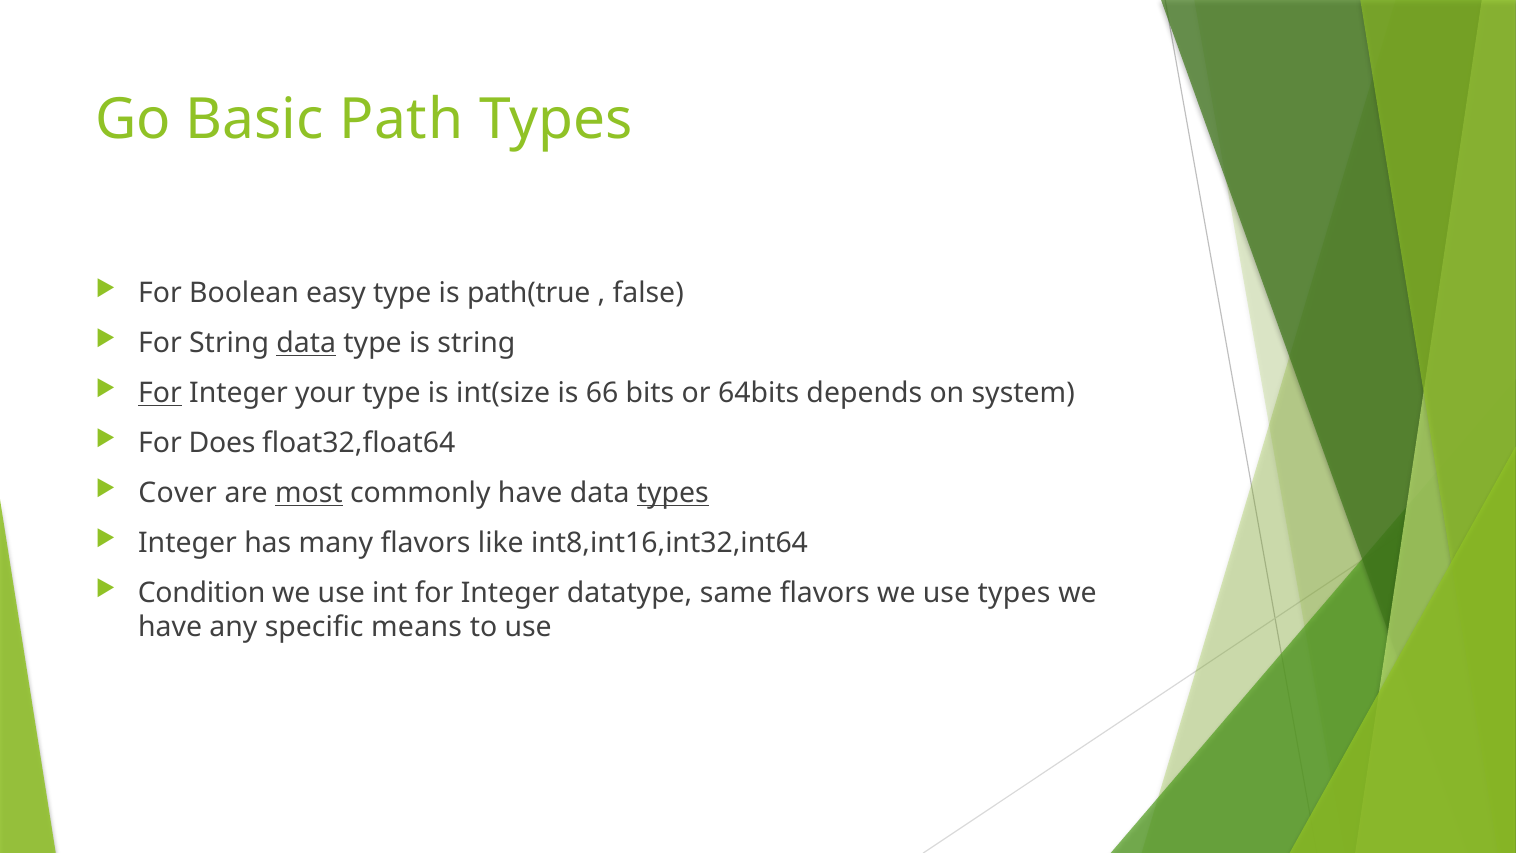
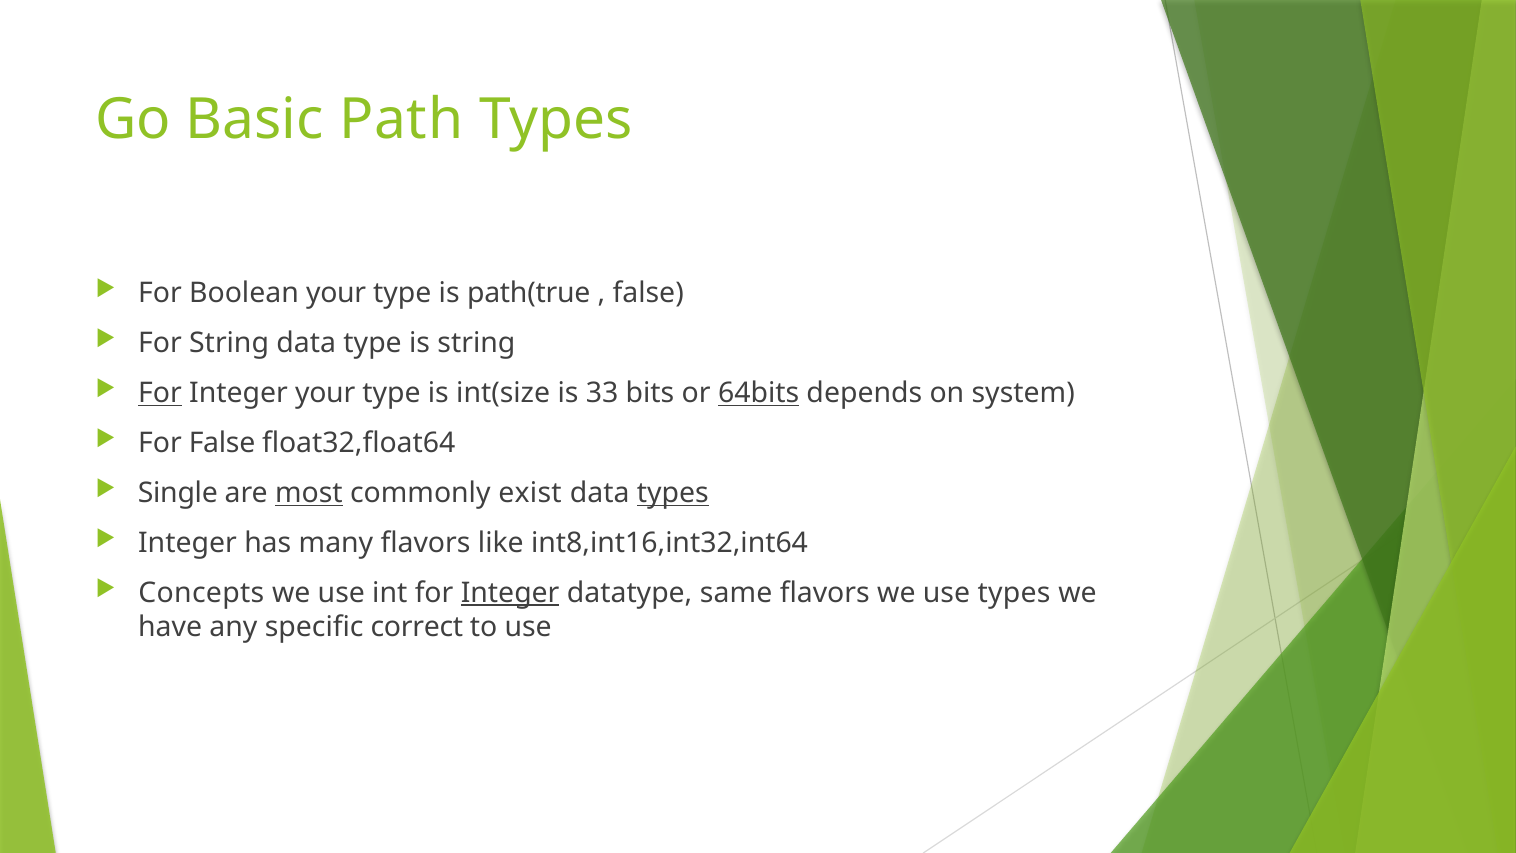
Boolean easy: easy -> your
data at (306, 343) underline: present -> none
66: 66 -> 33
64bits underline: none -> present
For Does: Does -> False
Cover: Cover -> Single
commonly have: have -> exist
Condition: Condition -> Concepts
Integer at (510, 593) underline: none -> present
means: means -> correct
